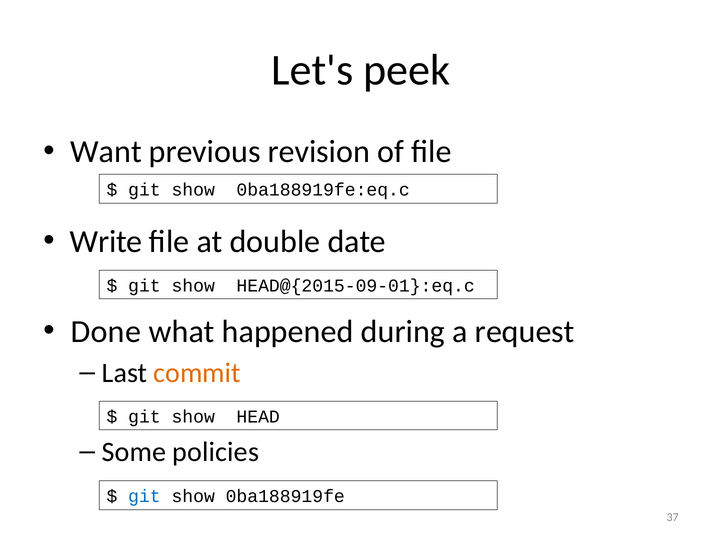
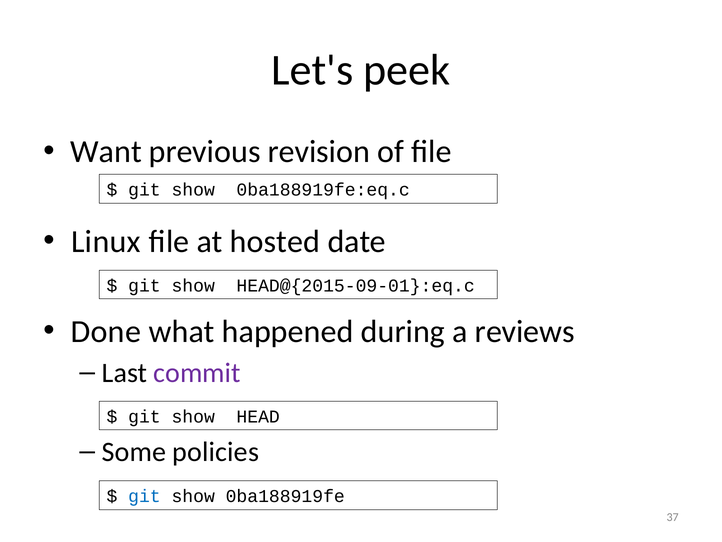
Write: Write -> Linux
double: double -> hosted
request: request -> reviews
commit colour: orange -> purple
